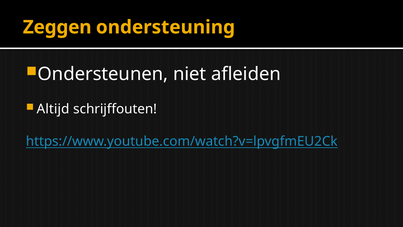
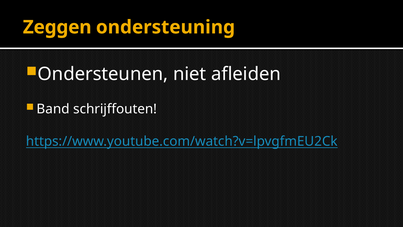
Altijd: Altijd -> Band
